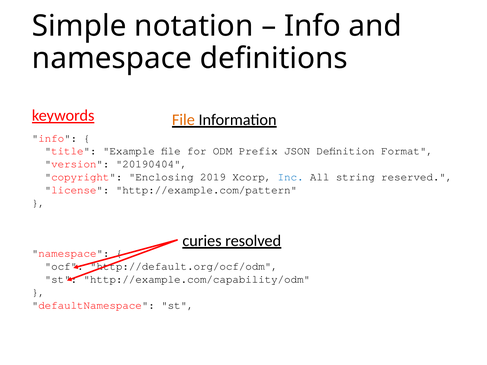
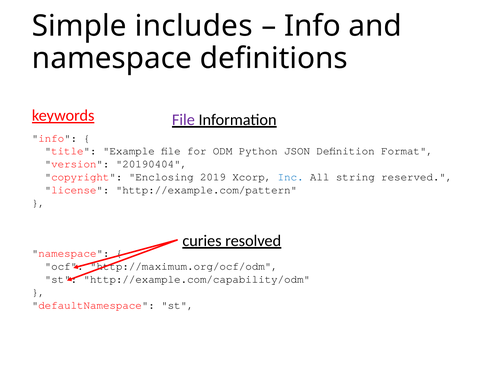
notation: notation -> includes
File at (183, 120) colour: orange -> purple
Prefix: Prefix -> Python
http://default.org/ocf/odm: http://default.org/ocf/odm -> http://maximum.org/ocf/odm
